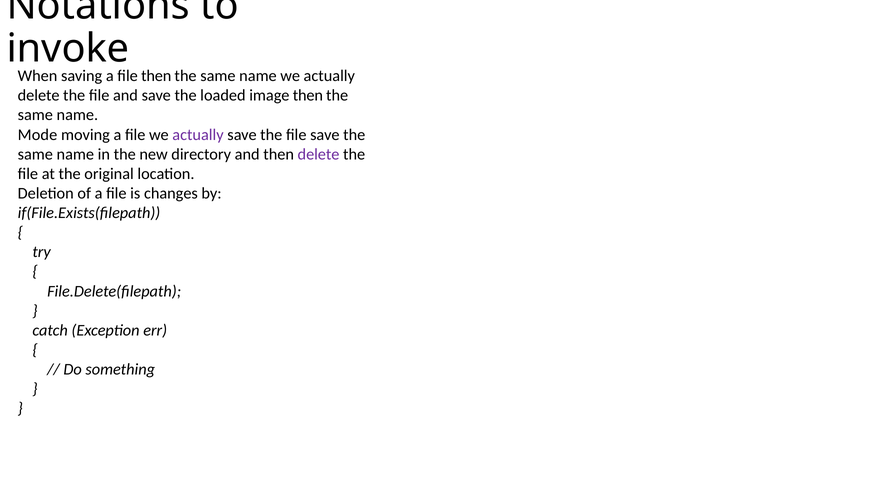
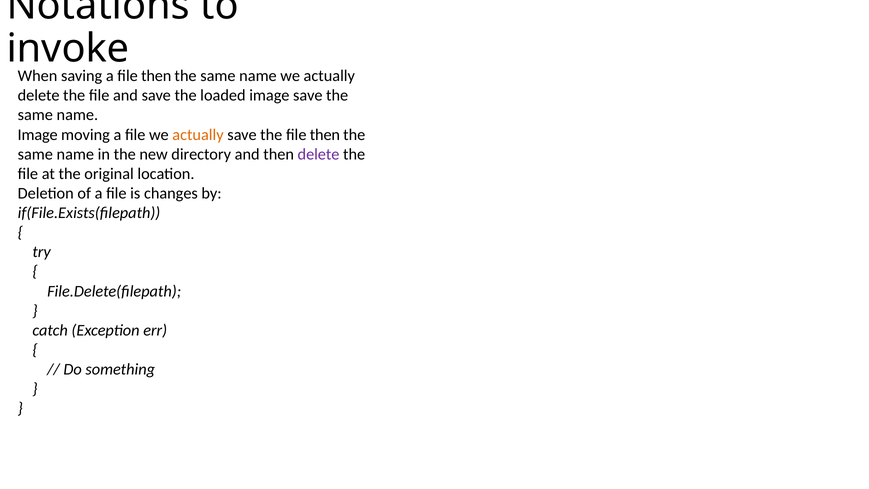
image then: then -> save
Mode at (37, 135): Mode -> Image
actually at (198, 135) colour: purple -> orange
the file save: save -> then
